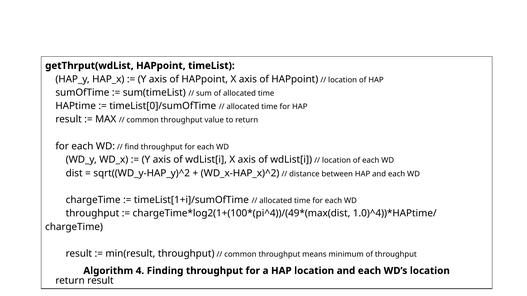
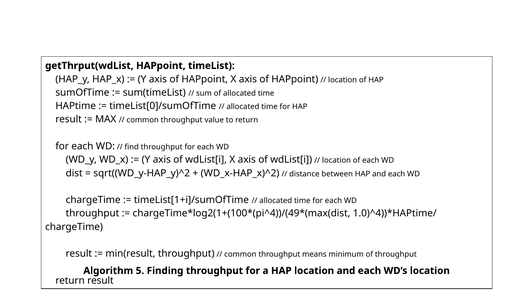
4: 4 -> 5
